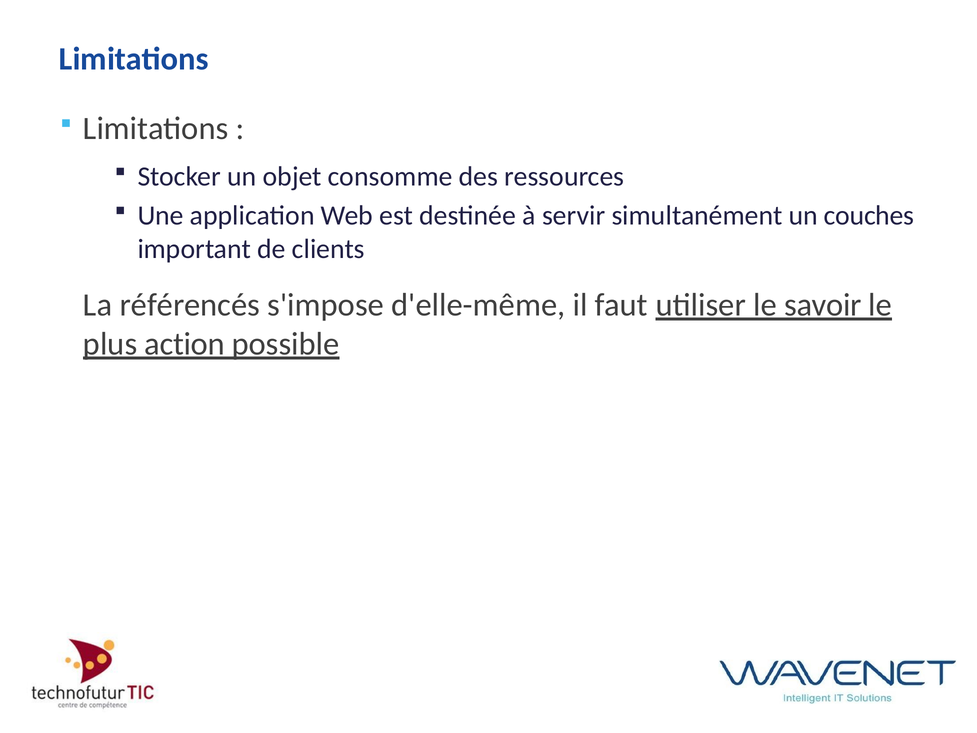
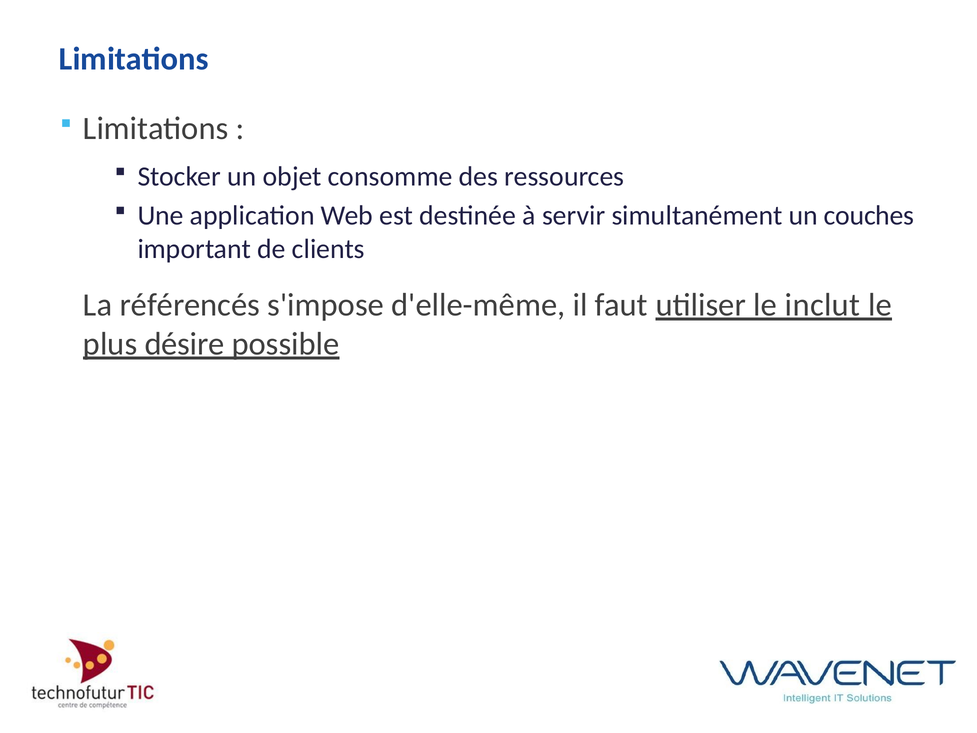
savoir: savoir -> inclut
action: action -> désire
